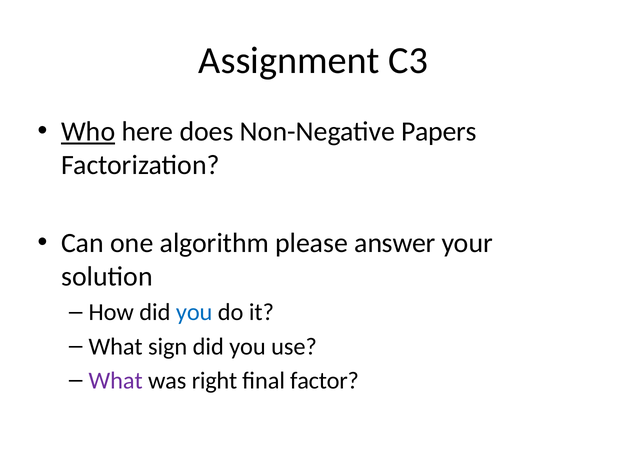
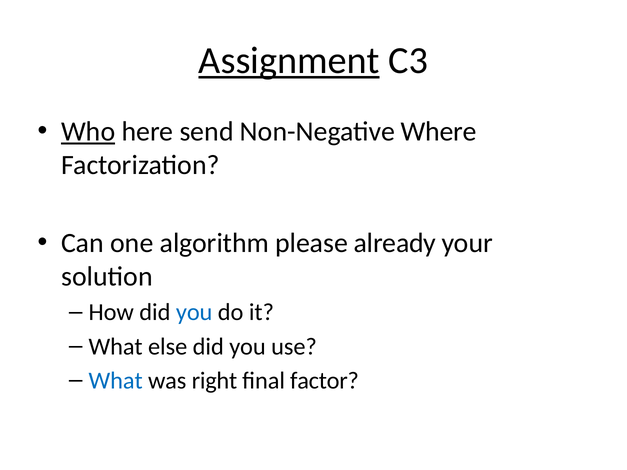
Assignment underline: none -> present
does: does -> send
Papers: Papers -> Where
answer: answer -> already
sign: sign -> else
What at (116, 381) colour: purple -> blue
